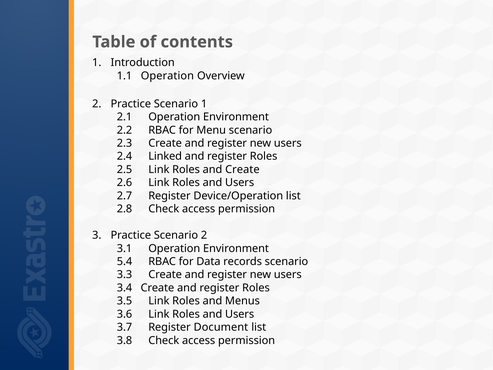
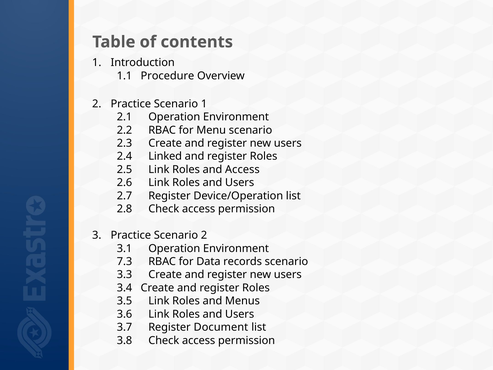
1.1 Operation: Operation -> Procedure
and Create: Create -> Access
5.4: 5.4 -> 7.3
